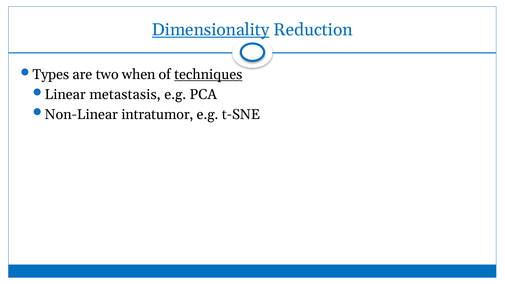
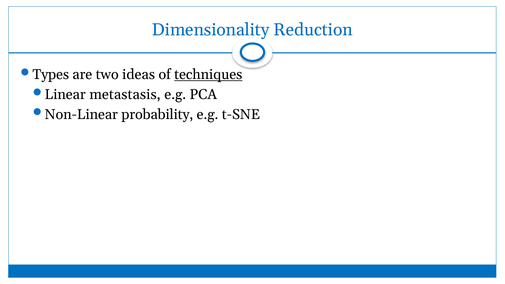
Dimensionality underline: present -> none
when: when -> ideas
intratumor: intratumor -> probability
